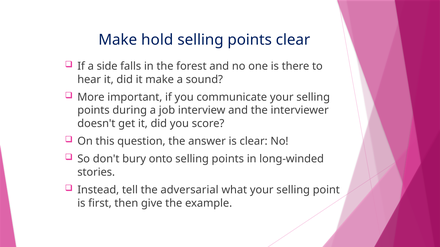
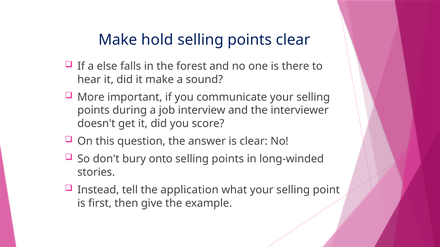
side: side -> else
adversarial: adversarial -> application
